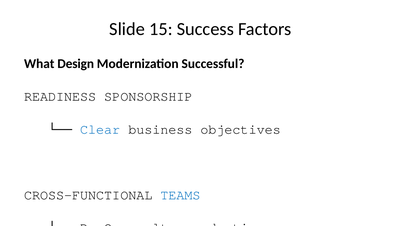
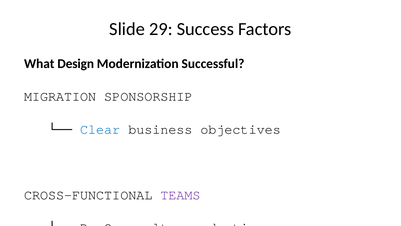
15: 15 -> 29
READINESS: READINESS -> MIGRATION
TEAMS colour: blue -> purple
